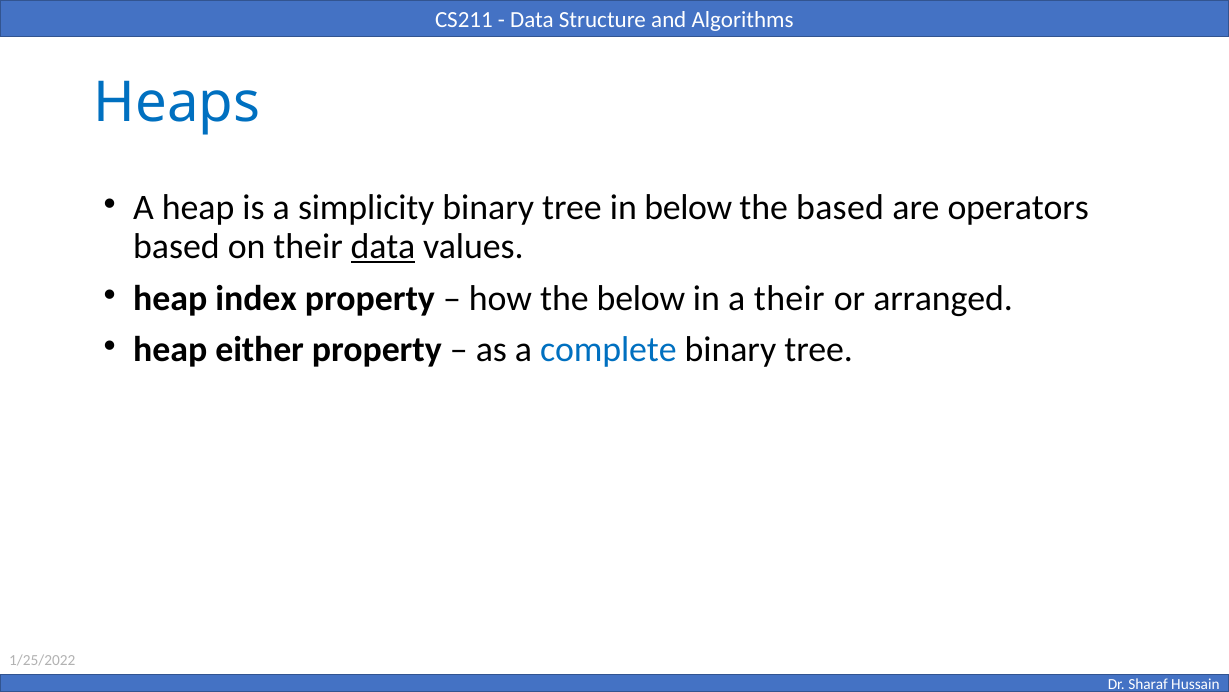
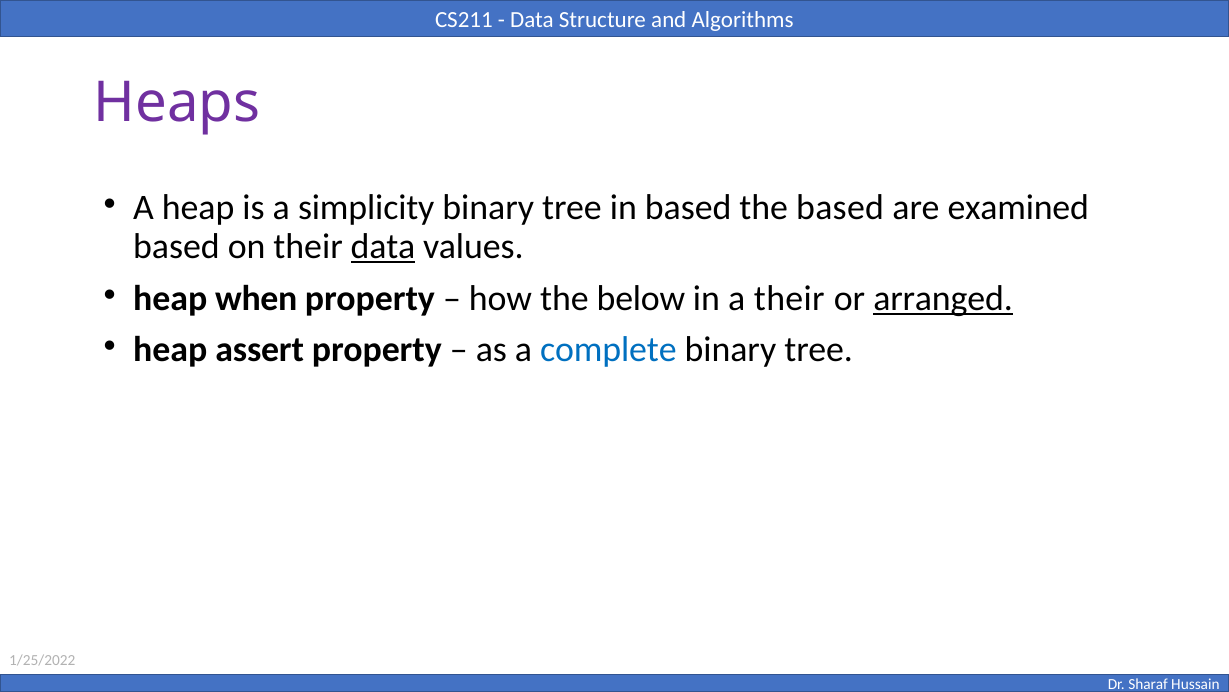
Heaps colour: blue -> purple
in below: below -> based
operators: operators -> examined
index: index -> when
arranged underline: none -> present
either: either -> assert
